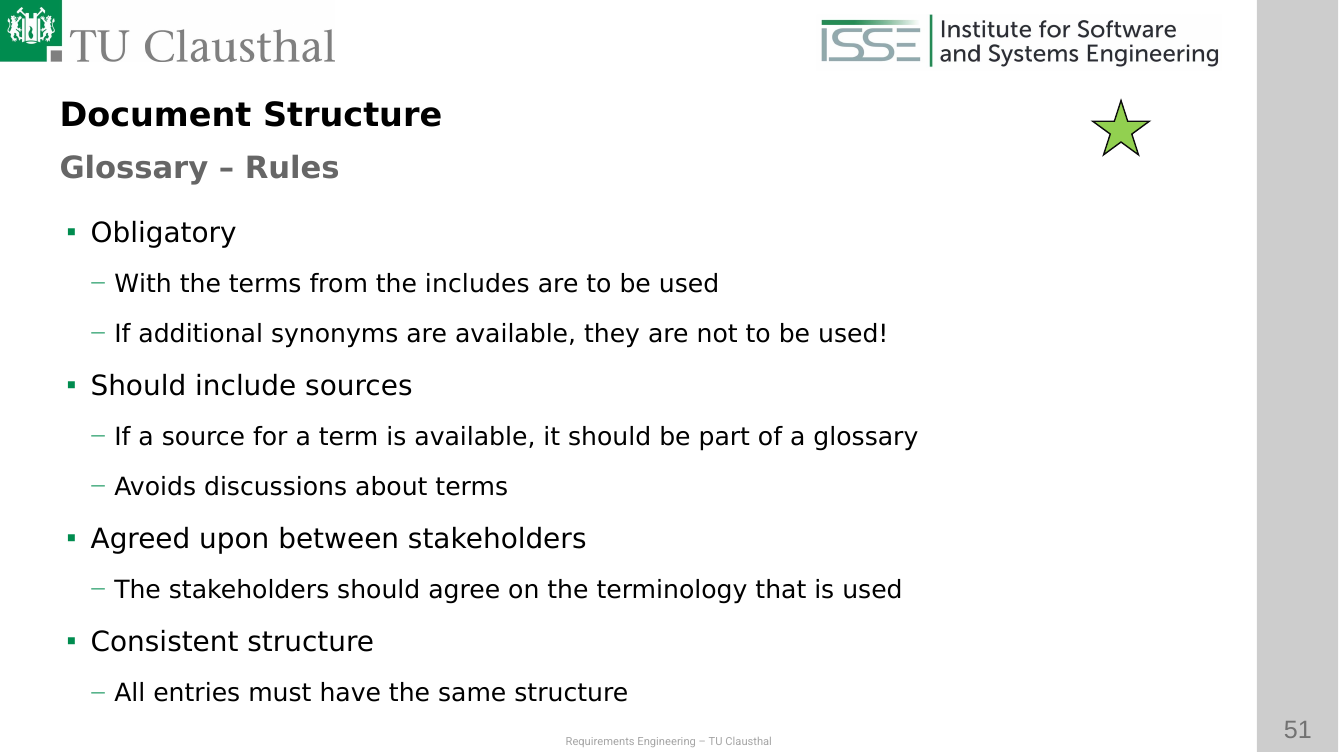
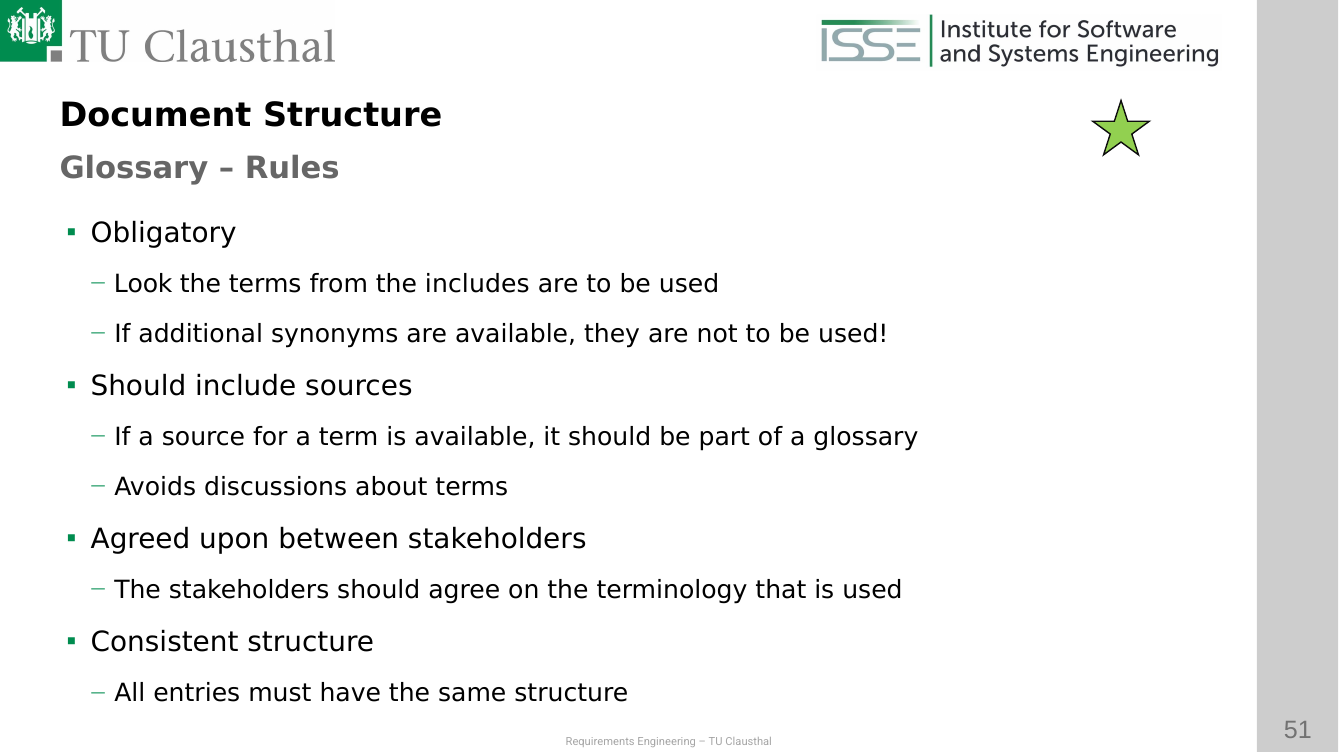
With: With -> Look
